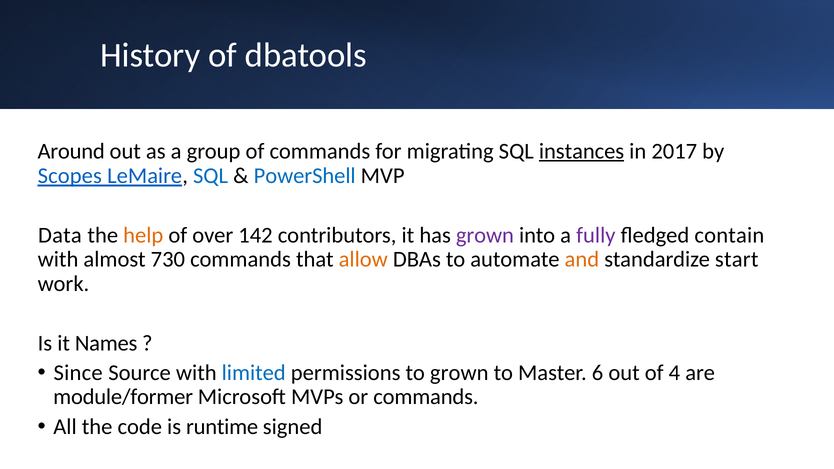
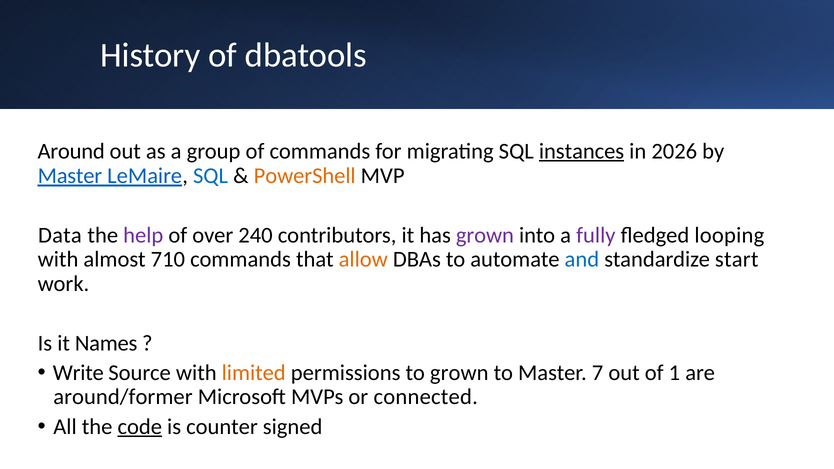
2017: 2017 -> 2026
Scopes at (70, 176): Scopes -> Master
PowerShell colour: blue -> orange
help colour: orange -> purple
142: 142 -> 240
contain: contain -> looping
730: 730 -> 710
and colour: orange -> blue
Since: Since -> Write
limited colour: blue -> orange
6: 6 -> 7
4: 4 -> 1
module/former: module/former -> around/former
or commands: commands -> connected
code underline: none -> present
runtime: runtime -> counter
